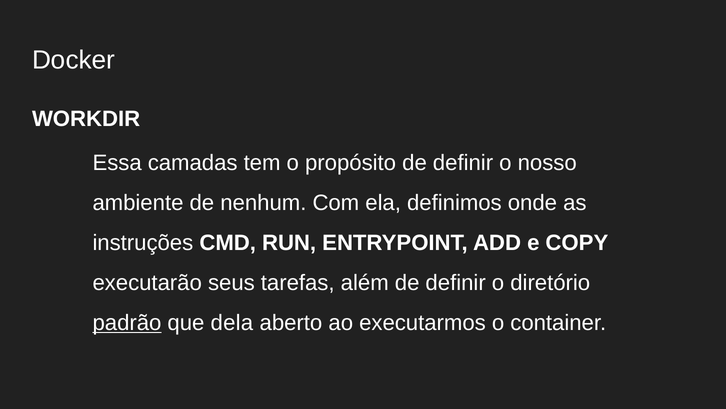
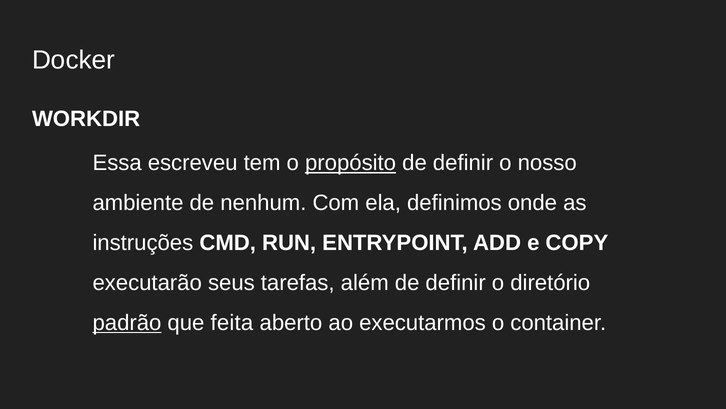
camadas: camadas -> escreveu
propósito underline: none -> present
dela: dela -> feita
